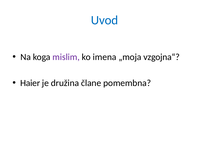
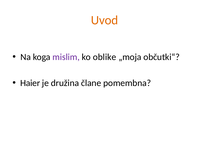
Uvod colour: blue -> orange
imena: imena -> oblike
vzgojna“: vzgojna“ -> občutki“
